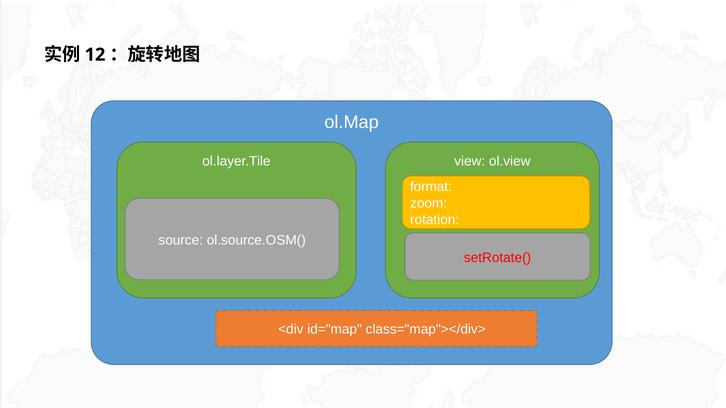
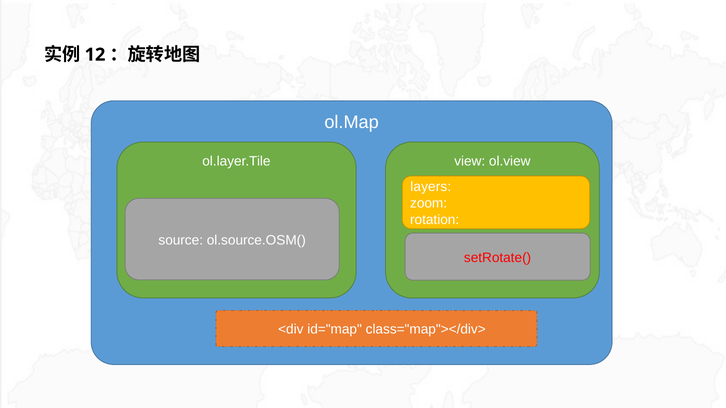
format: format -> layers
